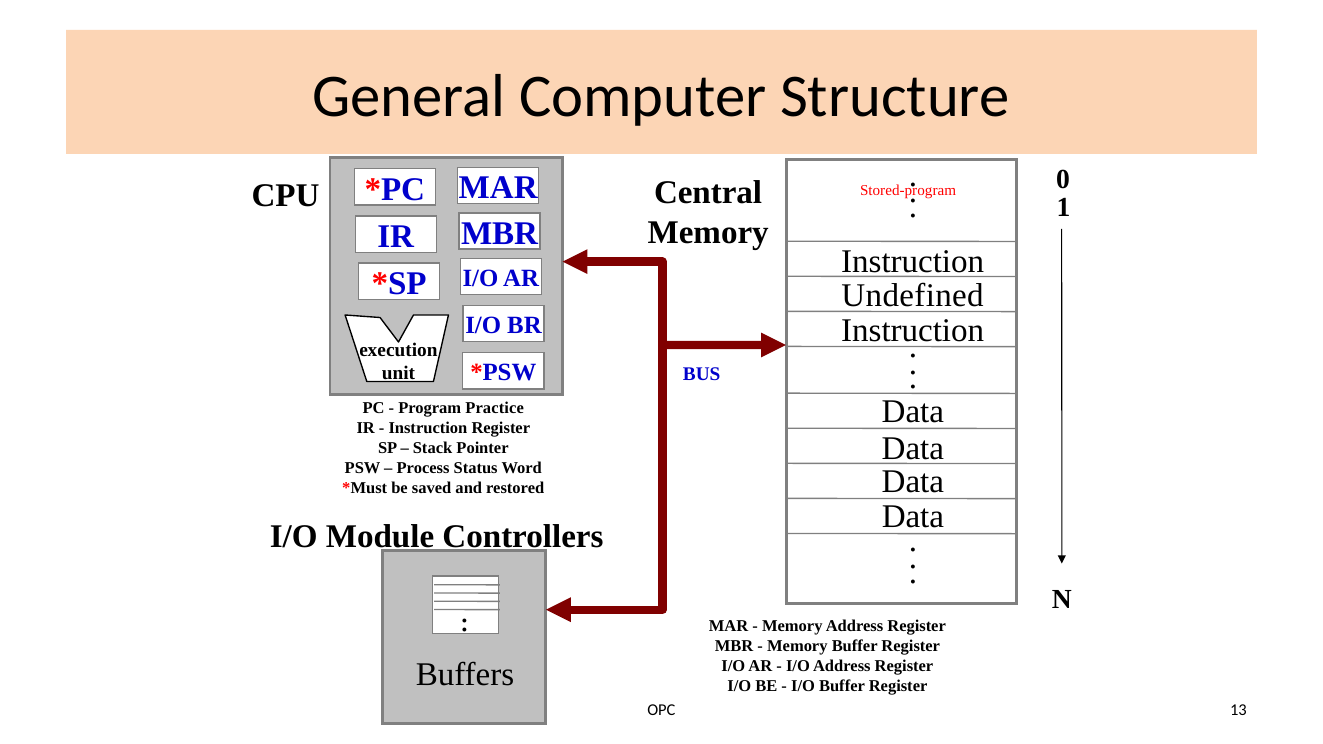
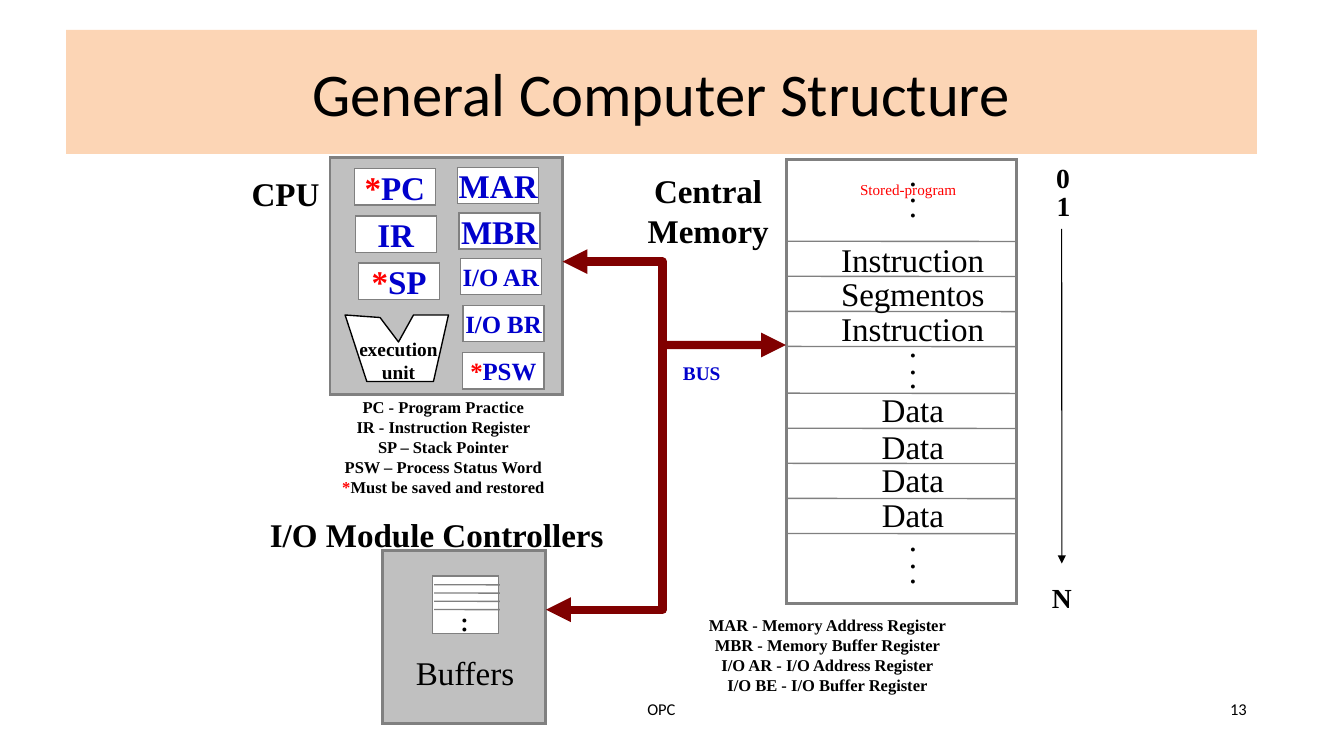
Undefined: Undefined -> Segmentos
